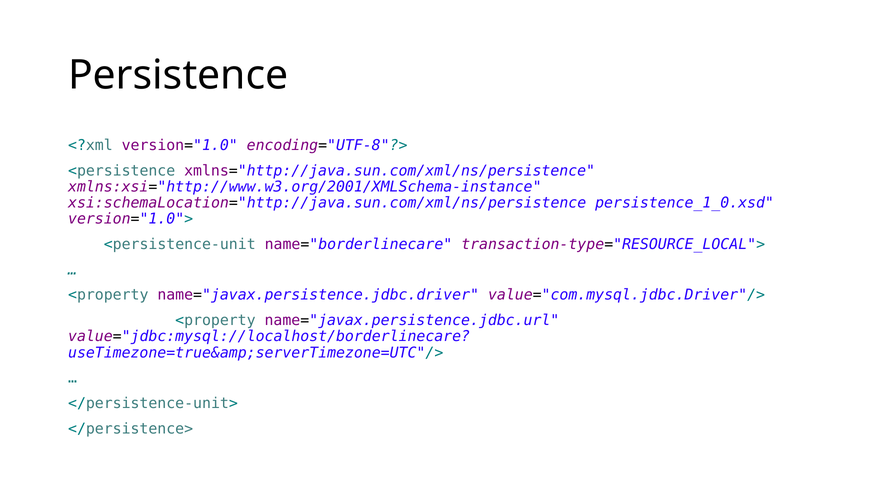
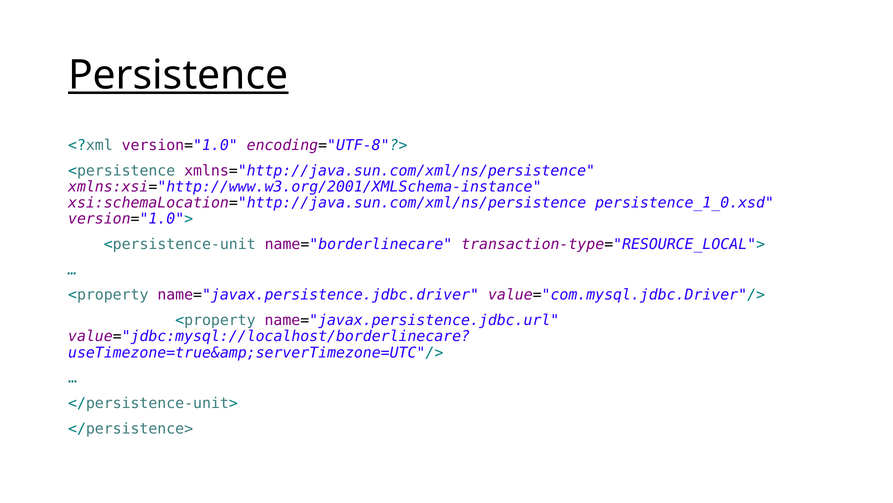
Persistence underline: none -> present
